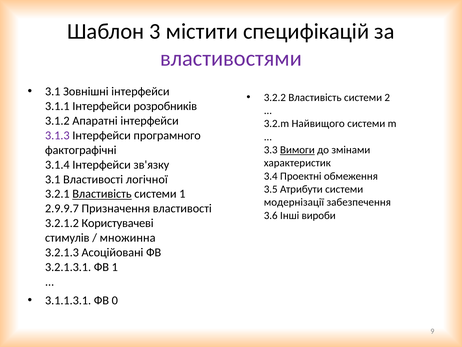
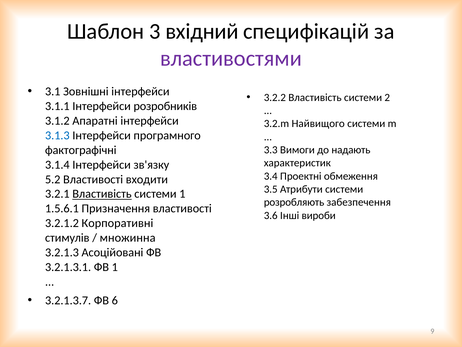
містити: містити -> вхідний
3.1.3 colour: purple -> blue
Вимоги underline: present -> none
змінами: змінами -> надають
3.1 at (53, 179): 3.1 -> 5.2
логічної: логічної -> входити
модернізації: модернізації -> розробляють
2.9.9.7: 2.9.9.7 -> 1.5.6.1
Користувачеві: Користувачеві -> Корпоративні
3.1.1.3.1: 3.1.1.3.1 -> 3.2.1.3.7
0: 0 -> 6
